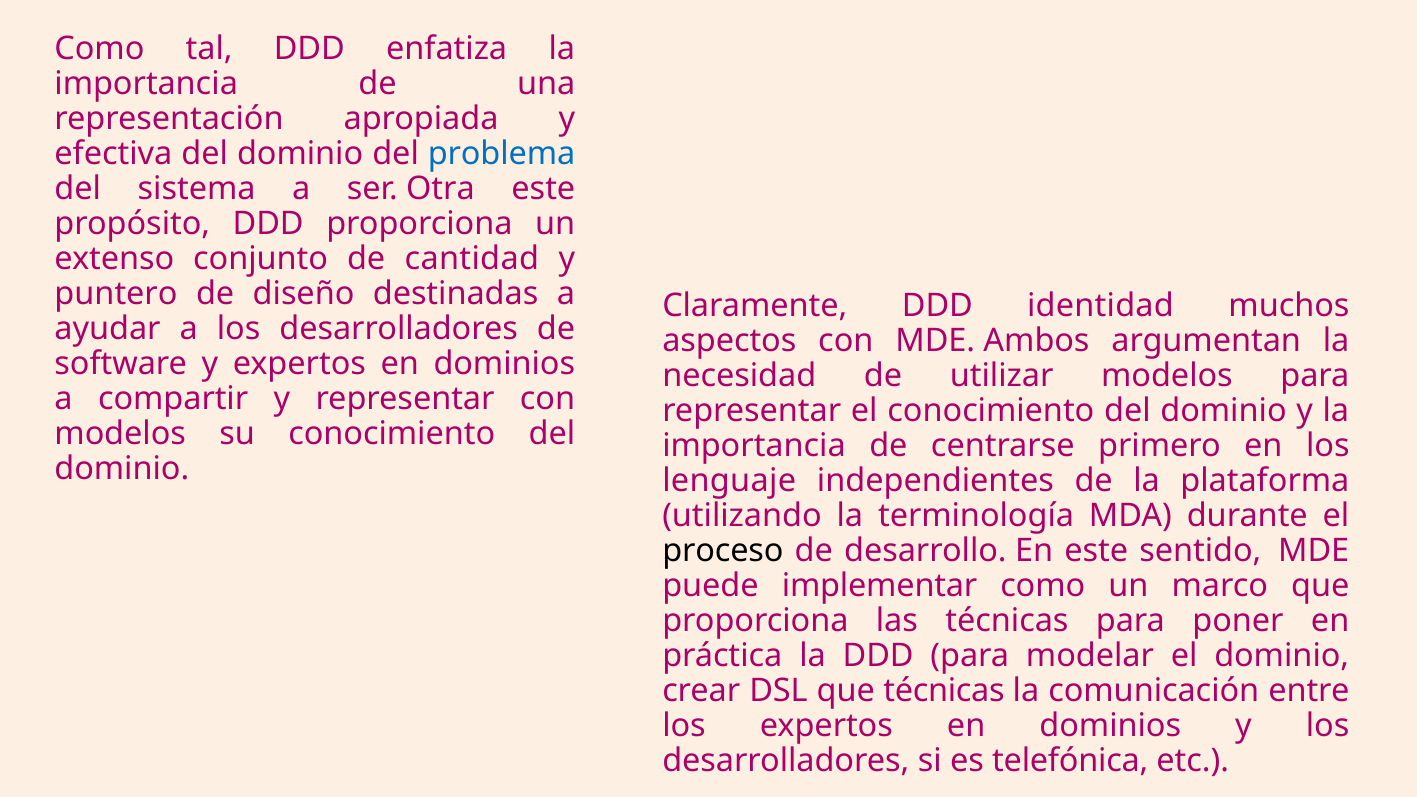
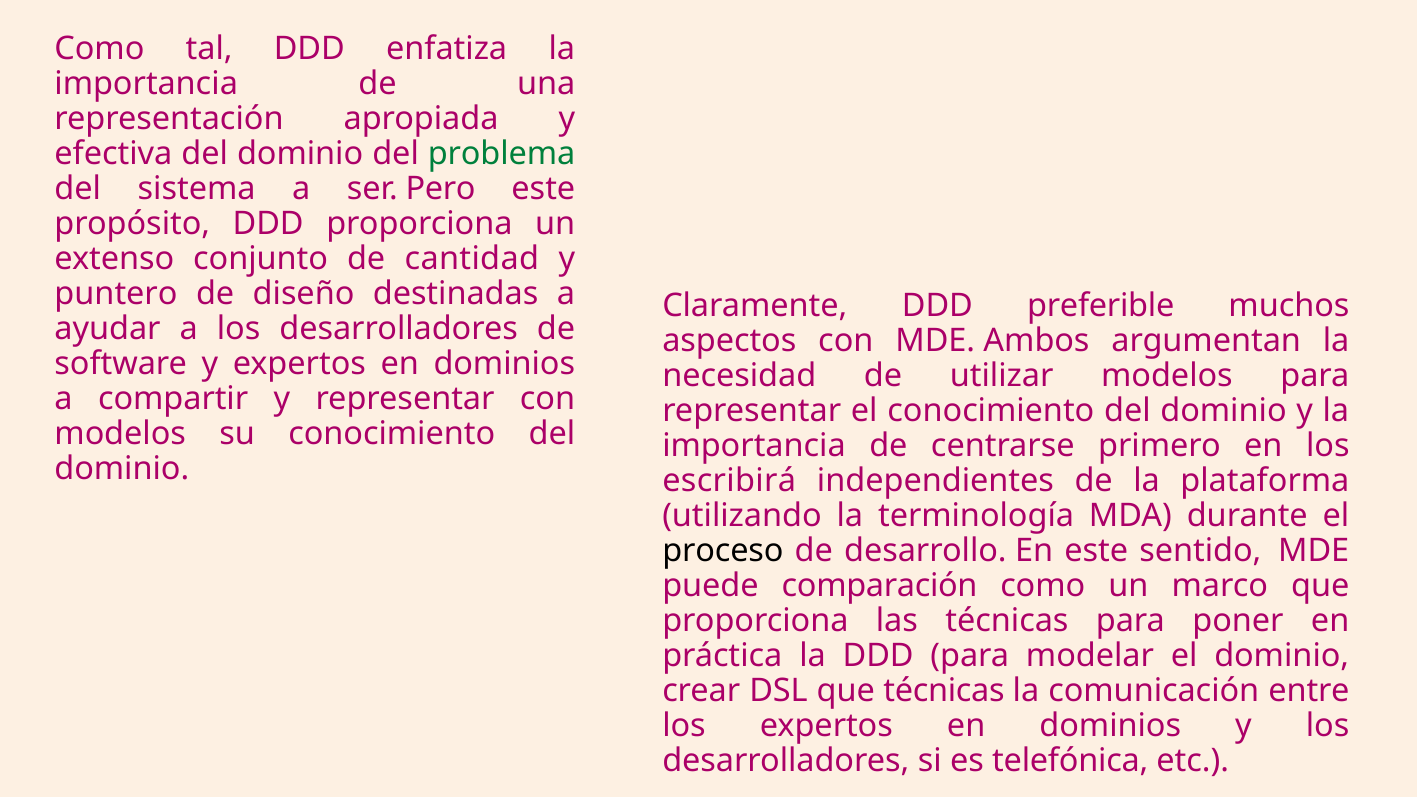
problema colour: blue -> green
Otra: Otra -> Pero
identidad: identidad -> preferible
lenguaje: lenguaje -> escribirá
implementar: implementar -> comparación
